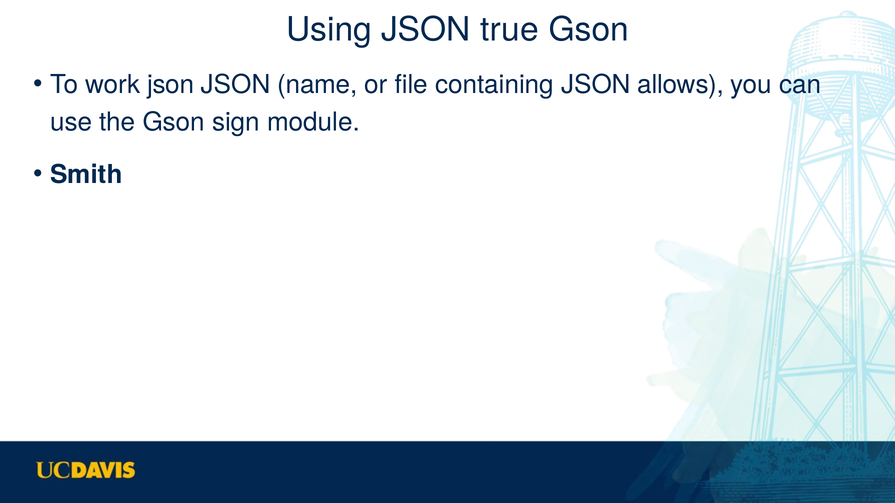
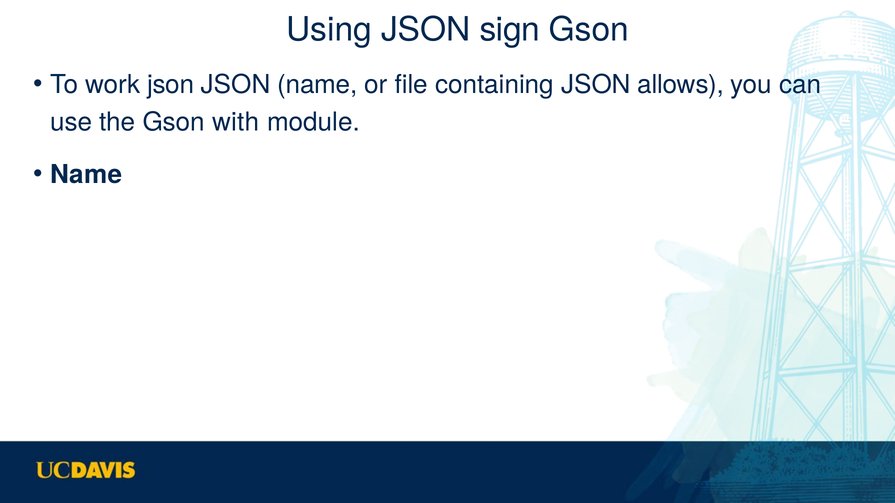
true: true -> sign
sign: sign -> with
Smith at (86, 175): Smith -> Name
